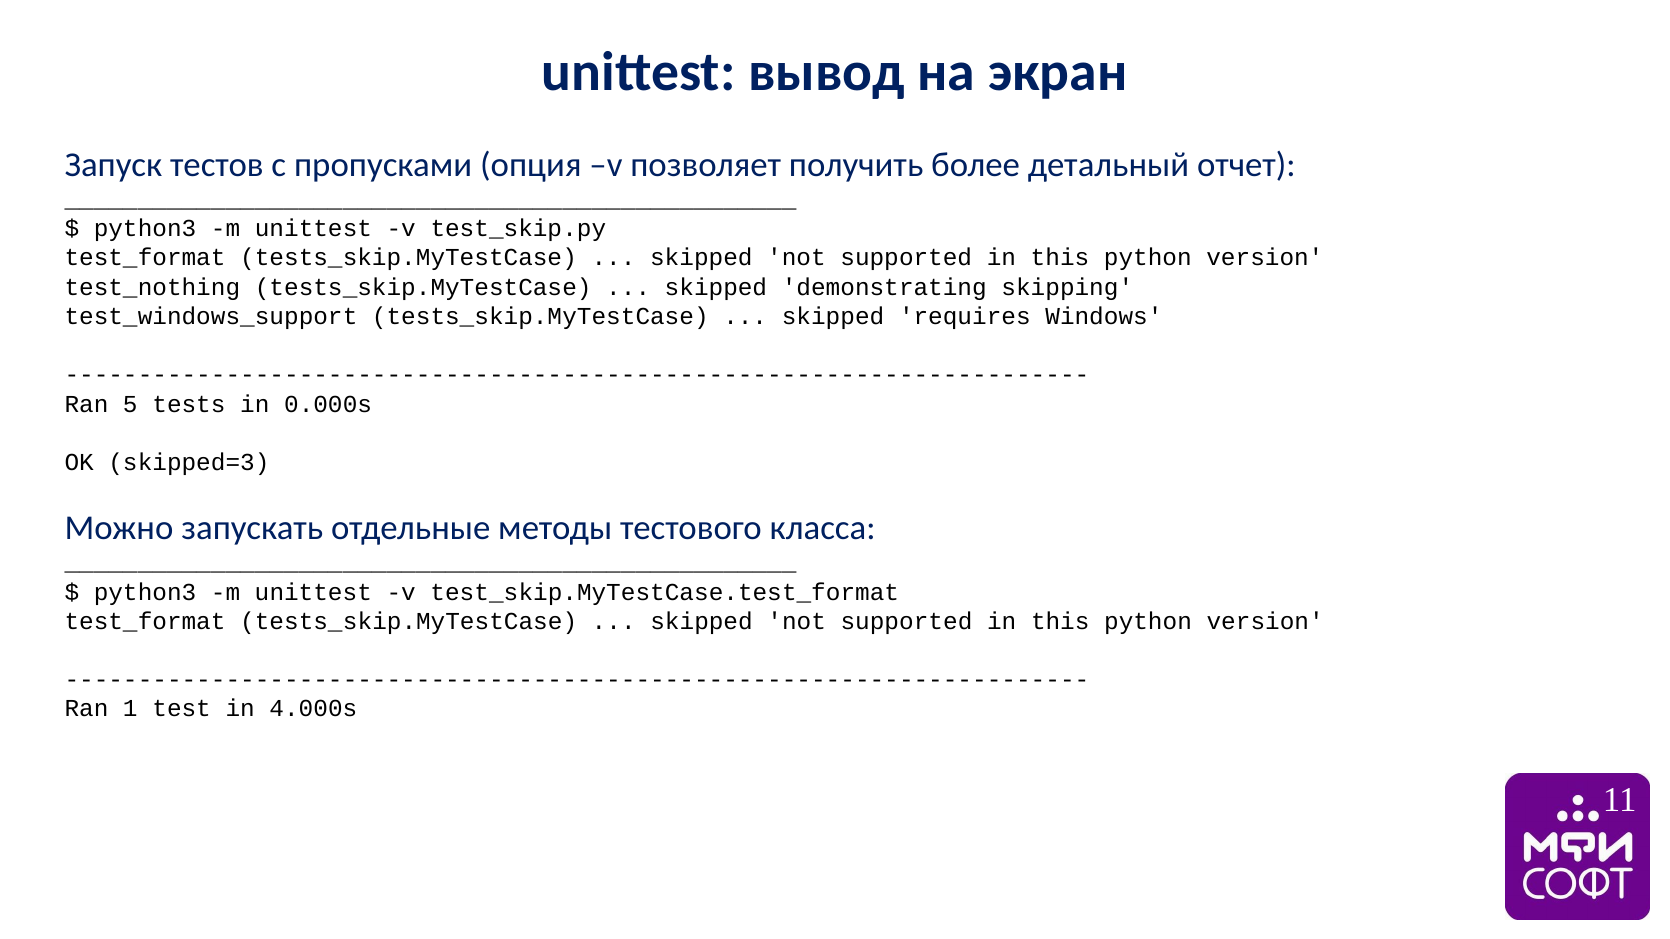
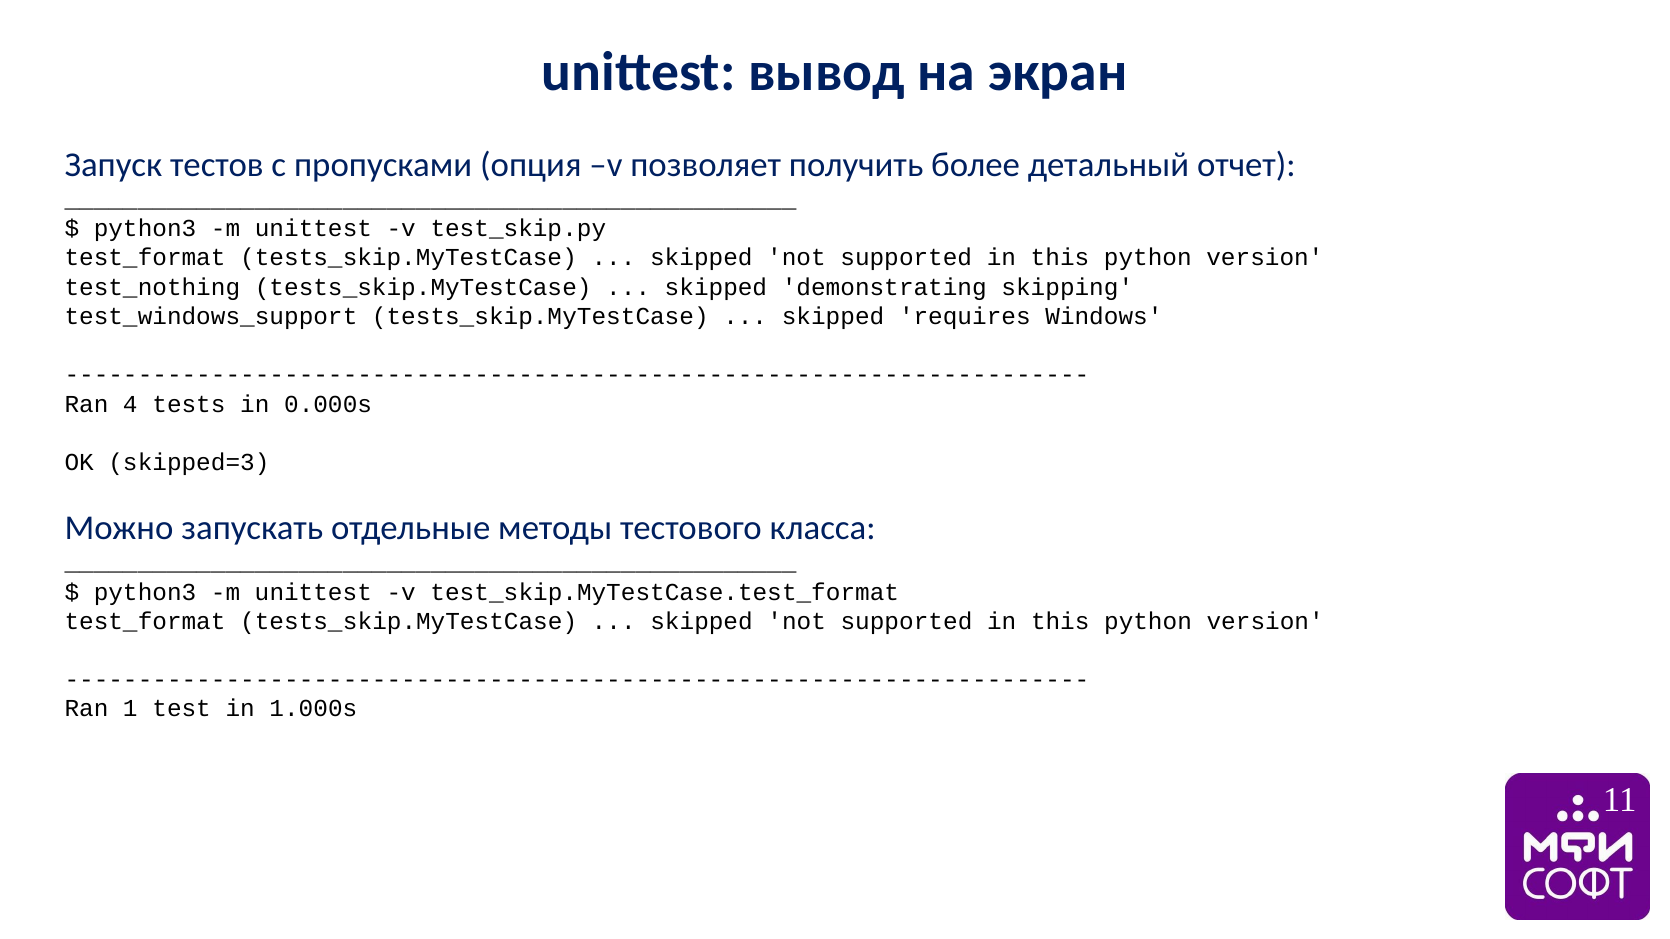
5: 5 -> 4
4.000s: 4.000s -> 1.000s
